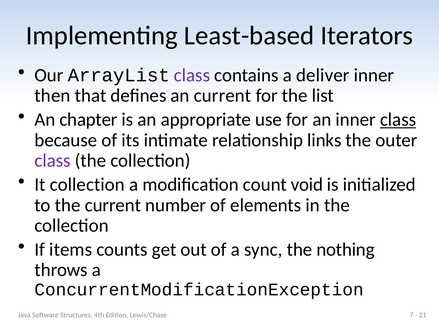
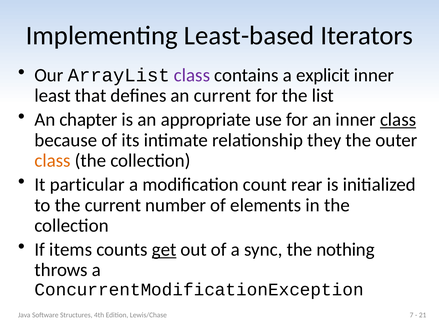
deliver: deliver -> explicit
then: then -> least
links: links -> they
class at (53, 160) colour: purple -> orange
It collection: collection -> particular
void: void -> rear
get underline: none -> present
